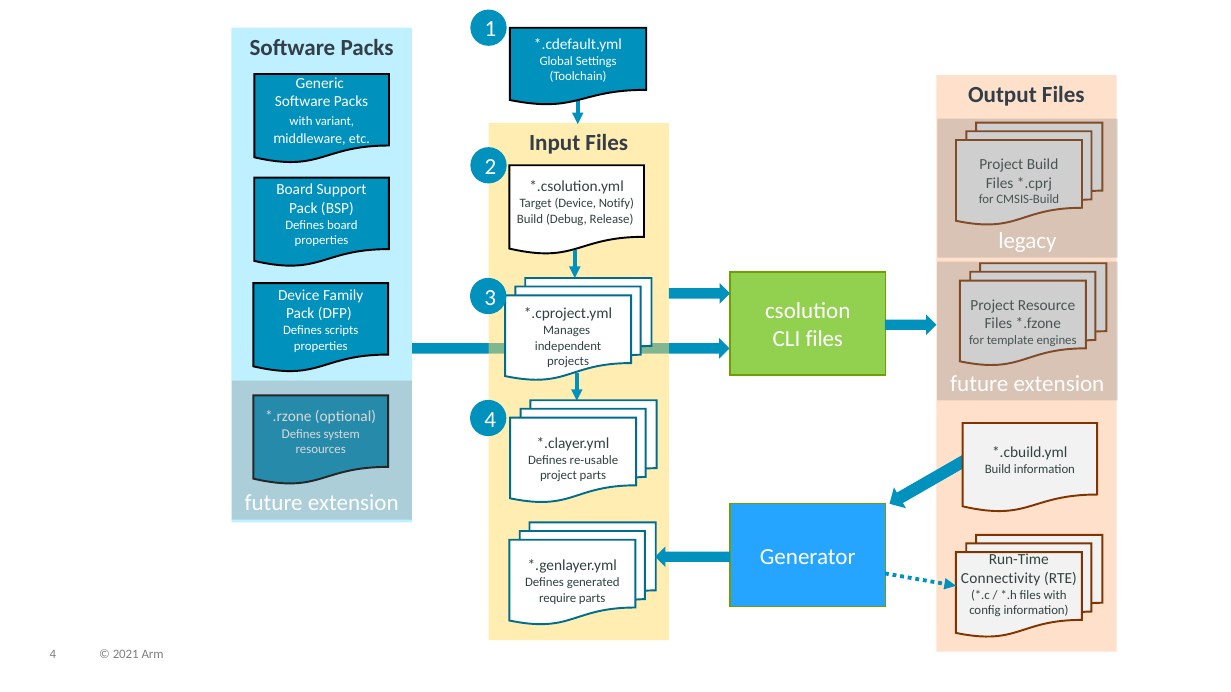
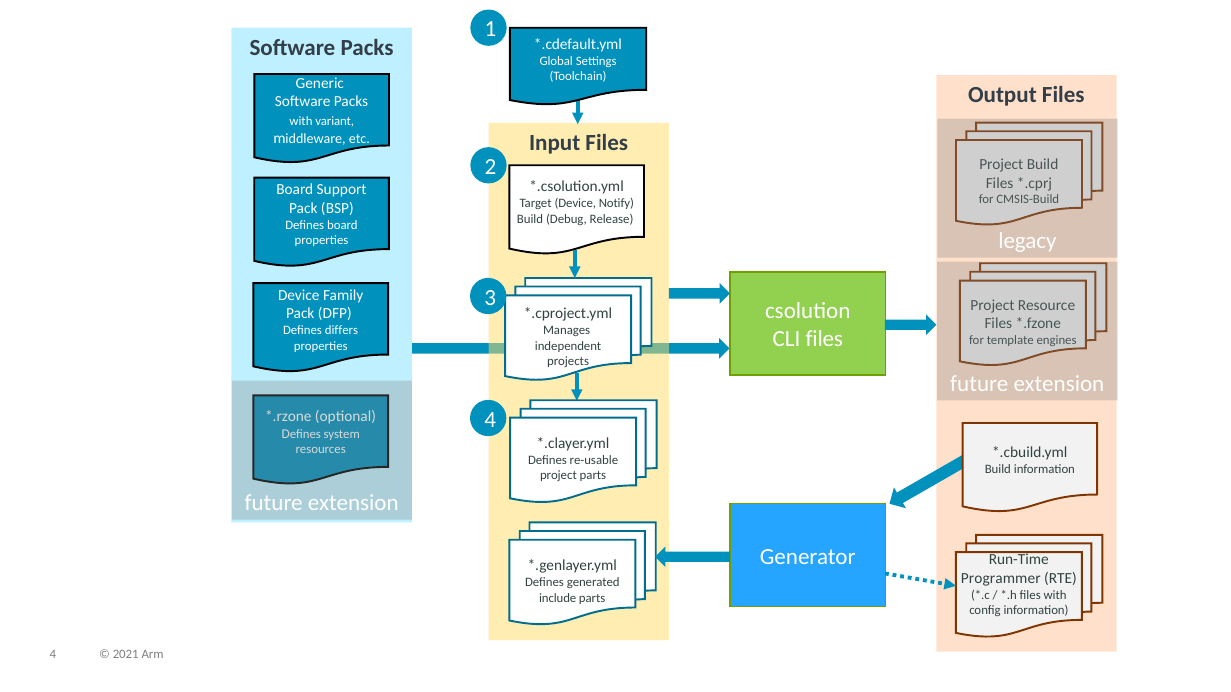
scripts: scripts -> differs
Connectivity: Connectivity -> Programmer
require: require -> include
